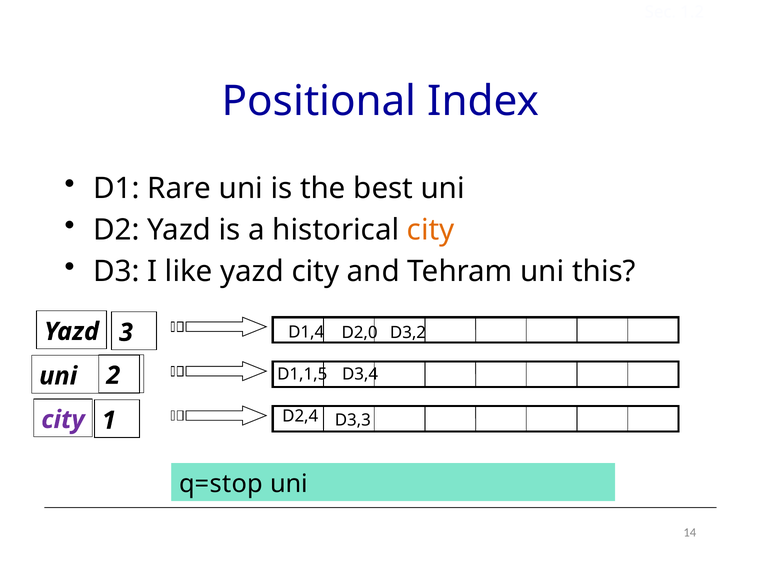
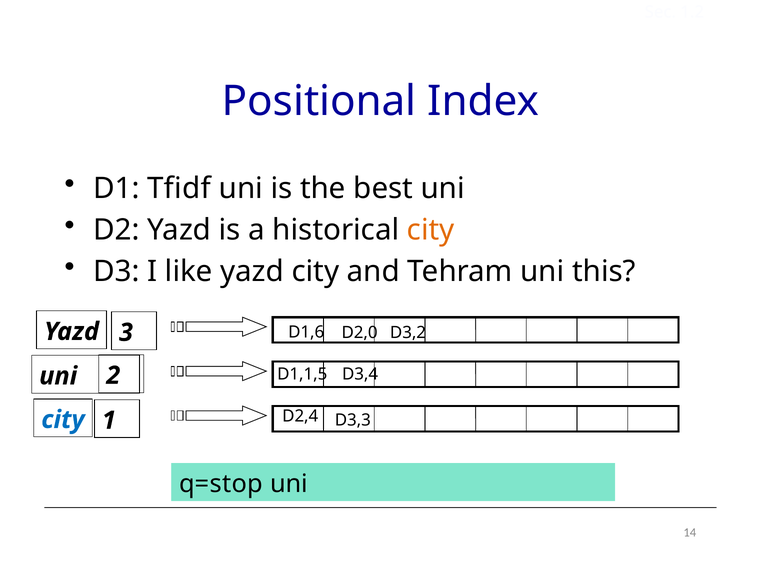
Rare: Rare -> Tfidf
D1,4: D1,4 -> D1,6
city at (63, 419) colour: purple -> blue
